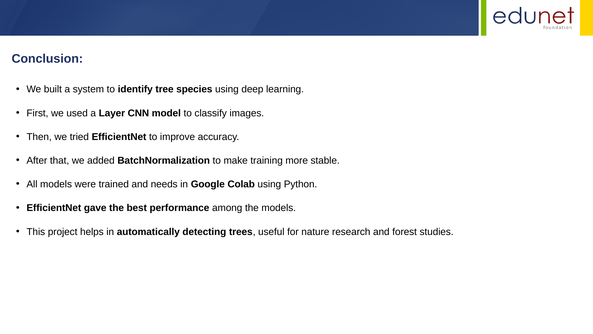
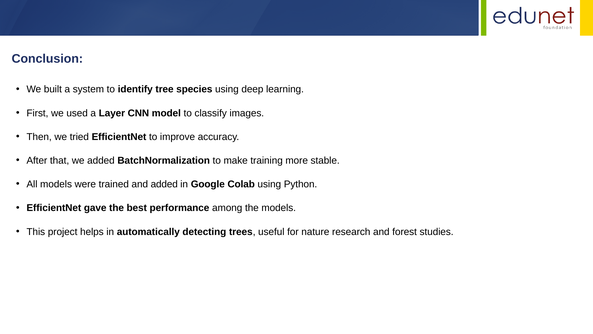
and needs: needs -> added
